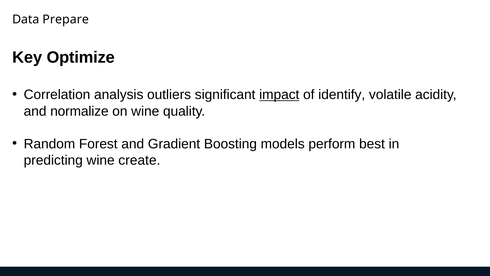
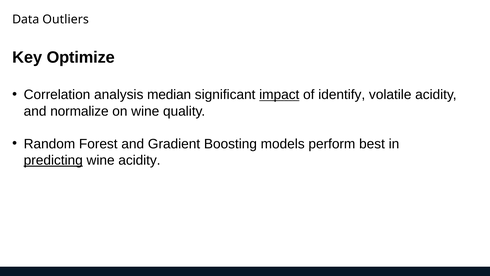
Prepare: Prepare -> Outliers
outliers: outliers -> median
predicting underline: none -> present
wine create: create -> acidity
